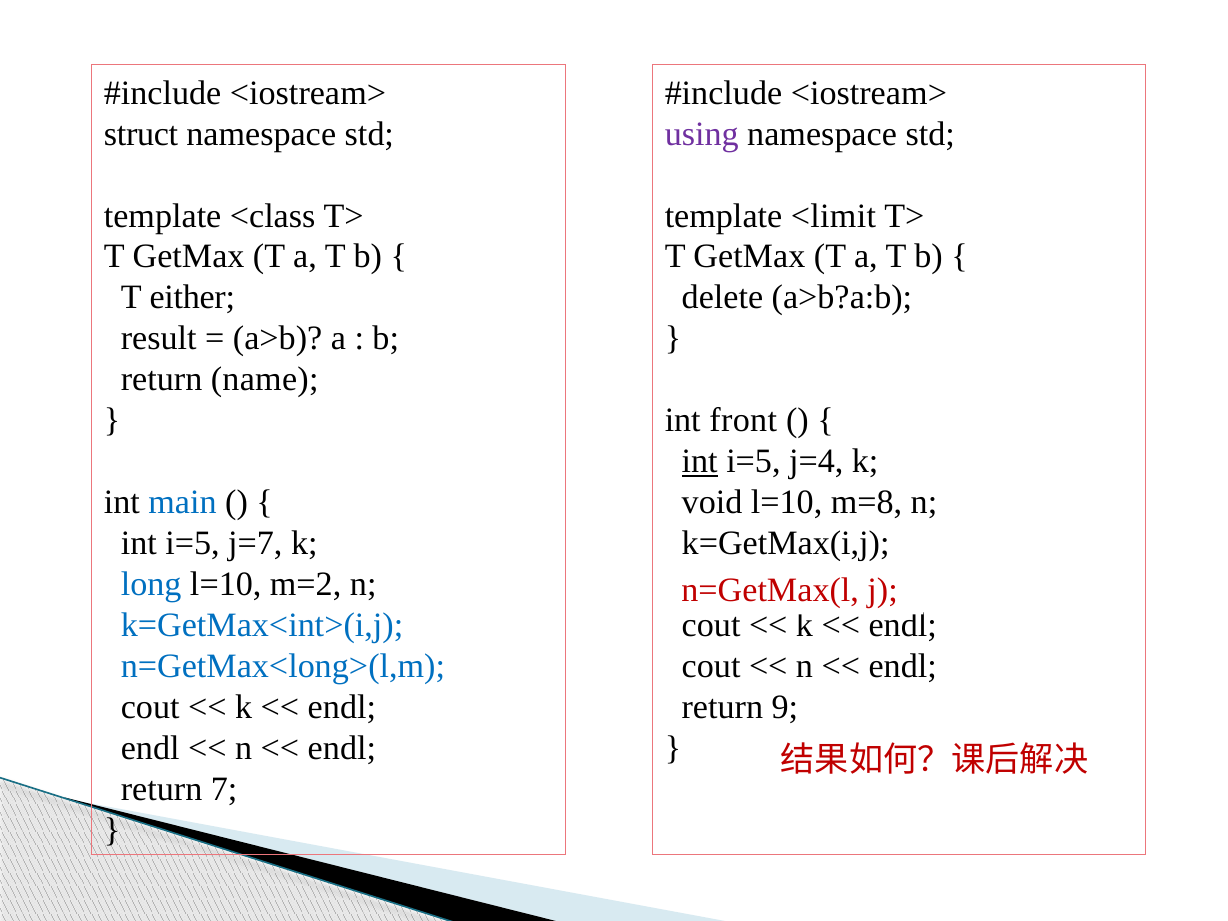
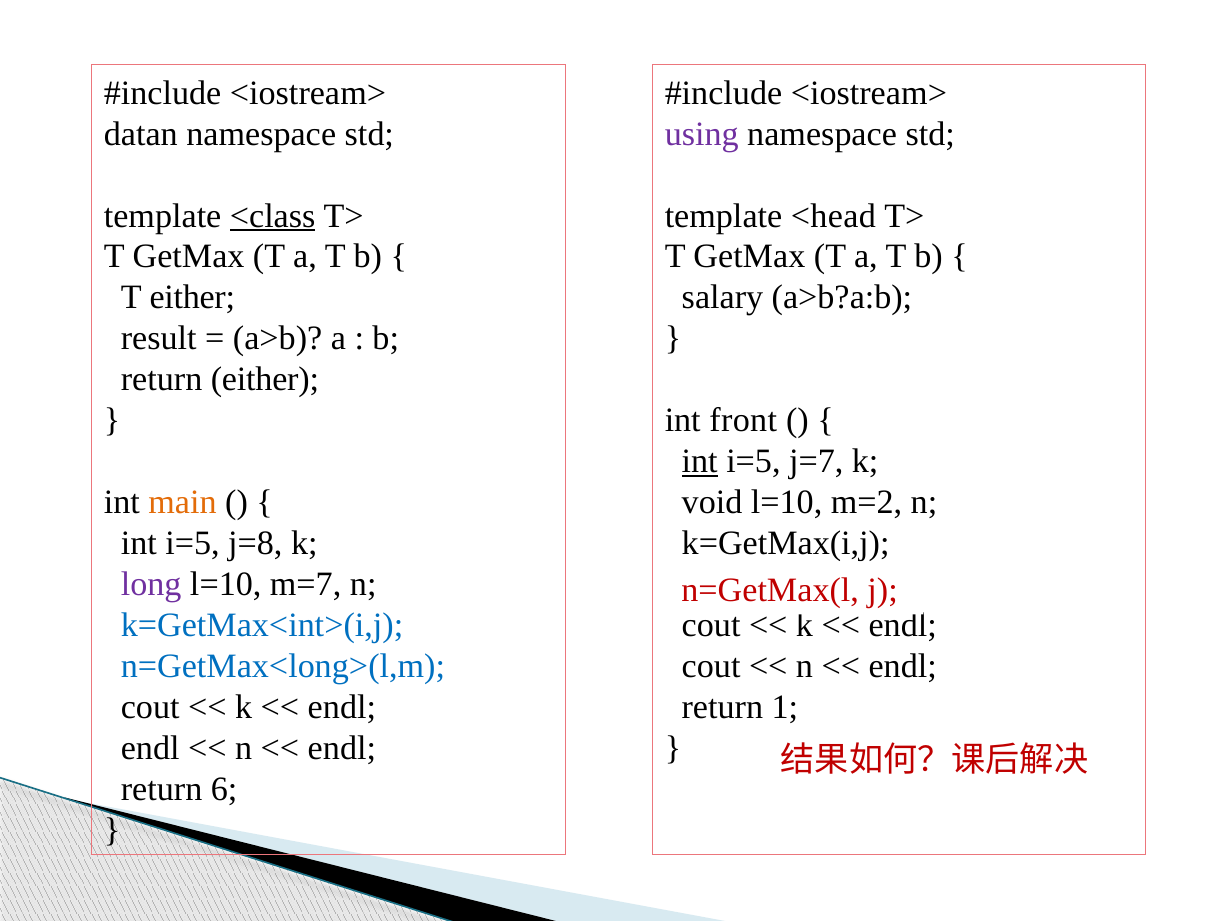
struct: struct -> datan
<class underline: none -> present
<limit: <limit -> <head
delete: delete -> salary
return name: name -> either
j=4: j=4 -> j=7
main colour: blue -> orange
m=8: m=8 -> m=2
j=7: j=7 -> j=8
long colour: blue -> purple
m=2: m=2 -> m=7
9: 9 -> 1
7: 7 -> 6
